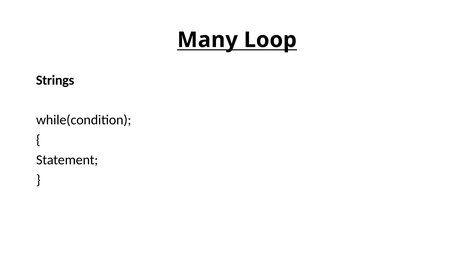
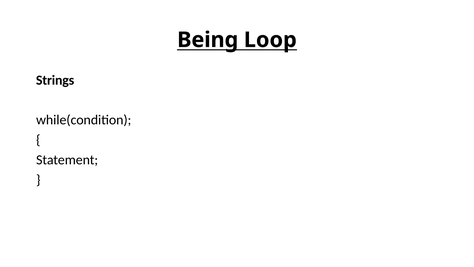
Many: Many -> Being
